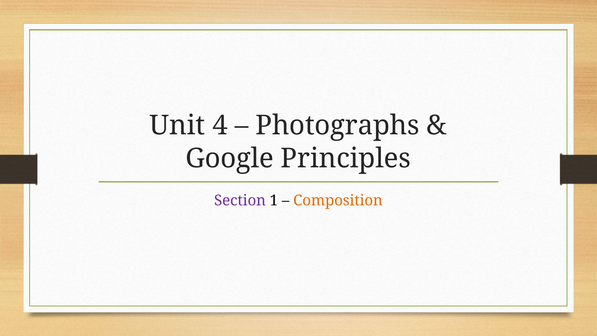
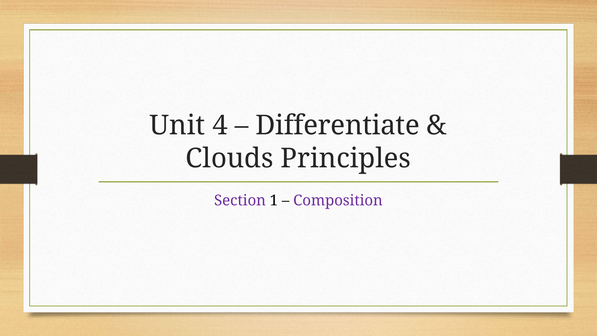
Photographs: Photographs -> Differentiate
Google: Google -> Clouds
Composition colour: orange -> purple
